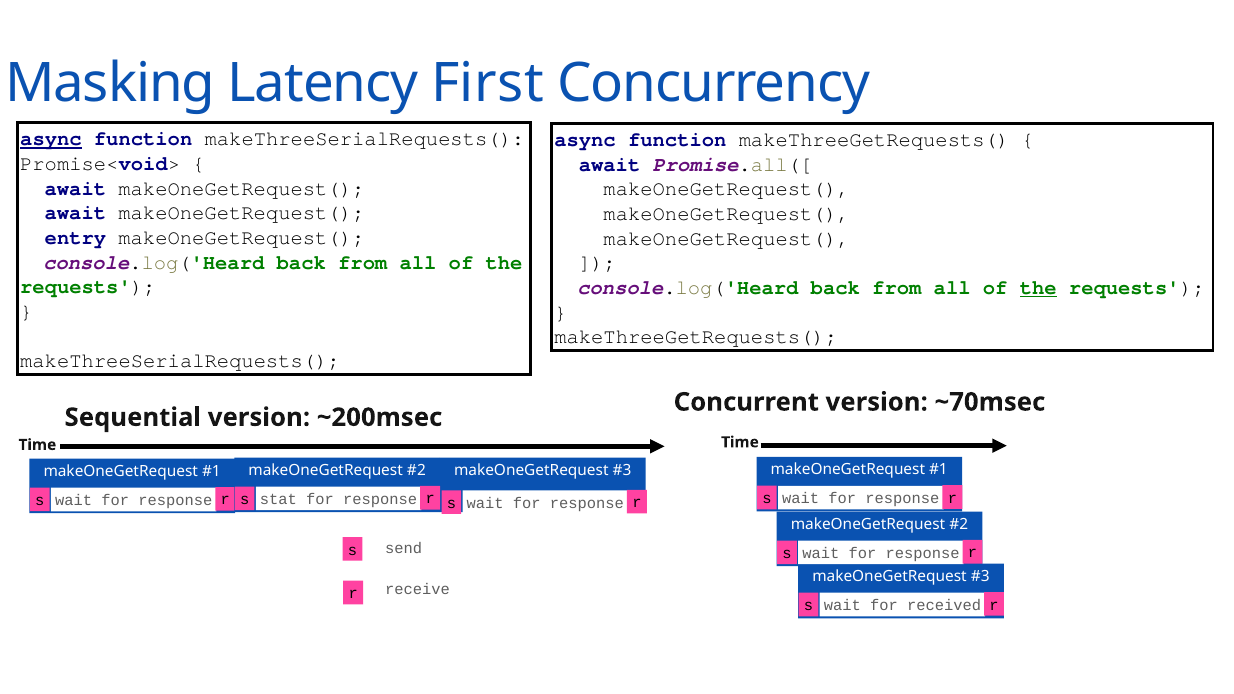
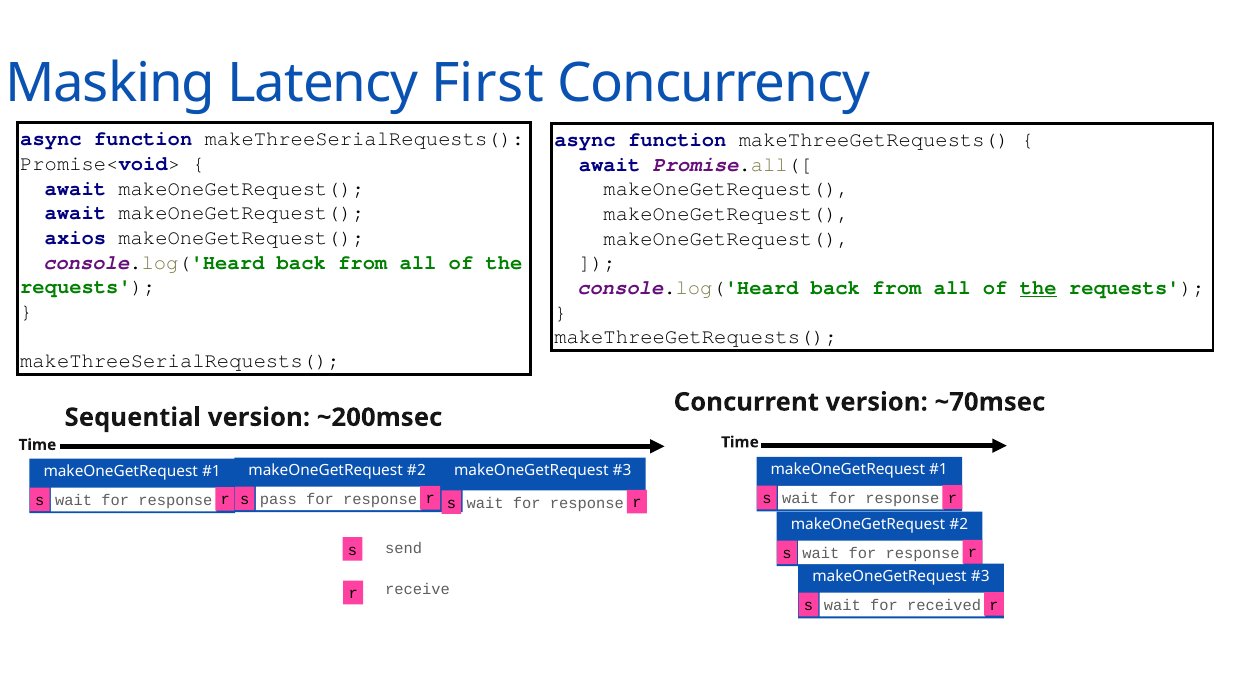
async at (51, 139) underline: present -> none
entry: entry -> axios
stat: stat -> pass
